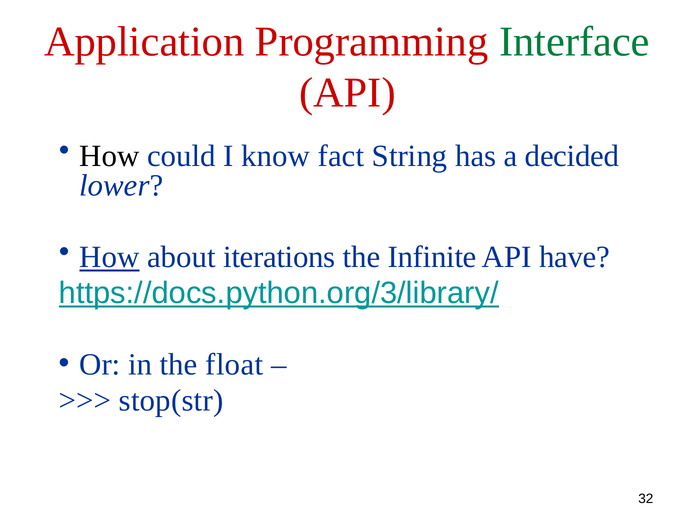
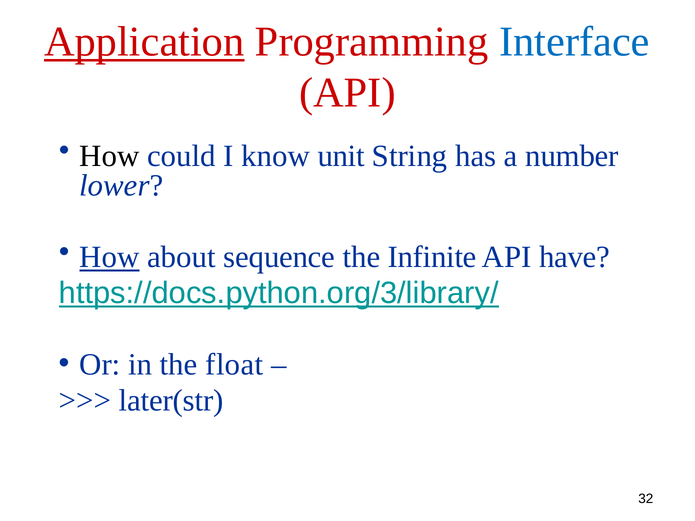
Application underline: none -> present
Interface colour: green -> blue
fact: fact -> unit
decided: decided -> number
iterations: iterations -> sequence
stop(str: stop(str -> later(str
